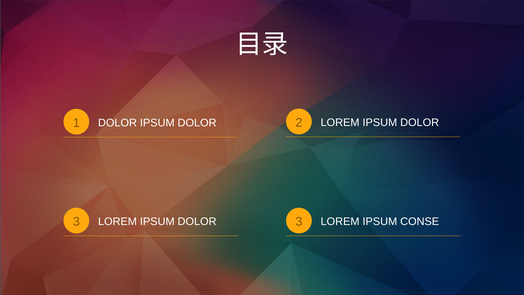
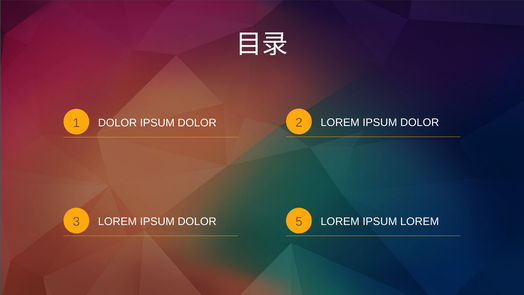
3 at (299, 222): 3 -> 5
IPSUM CONSE: CONSE -> LOREM
